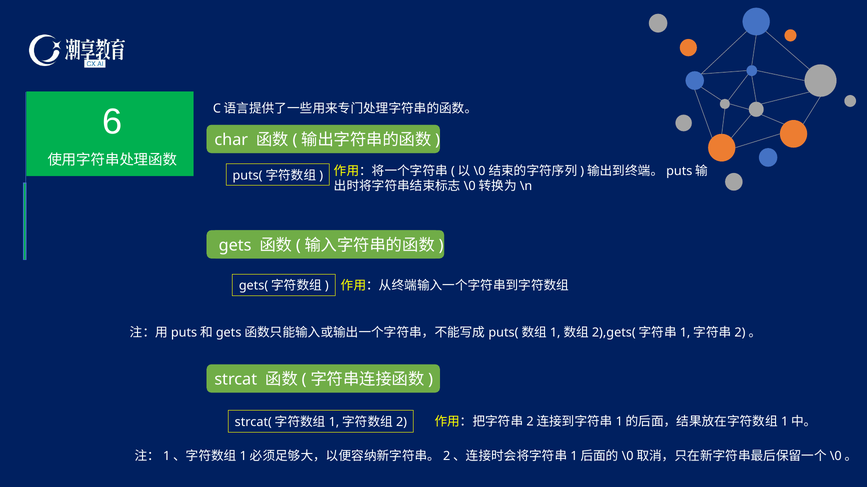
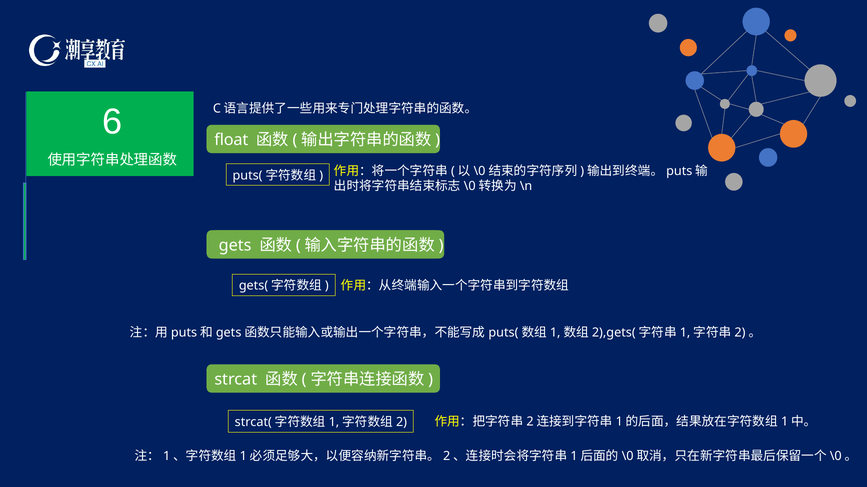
char: char -> float
